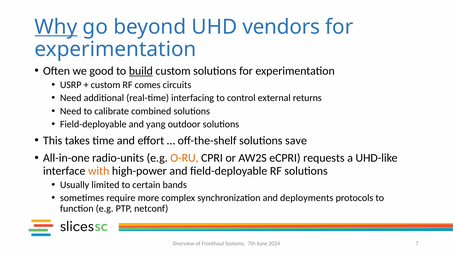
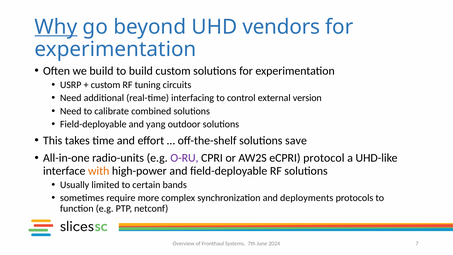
we good: good -> build
build at (141, 71) underline: present -> none
comes: comes -> tuning
returns: returns -> version
O-RU colour: orange -> purple
requests: requests -> protocol
